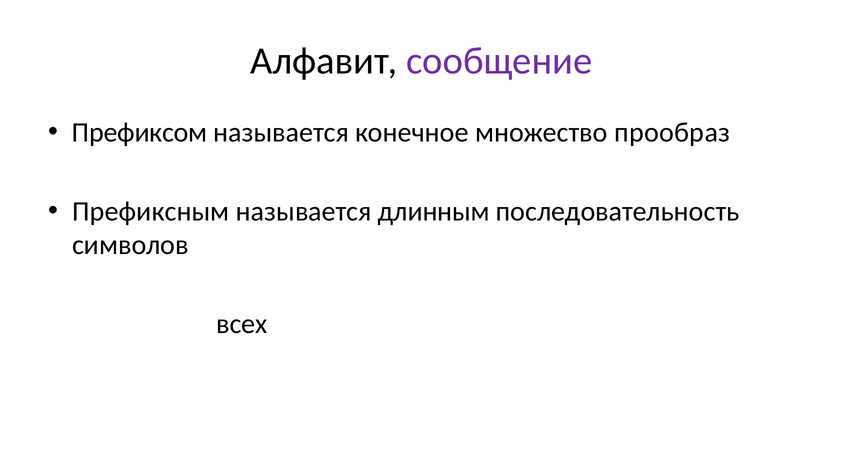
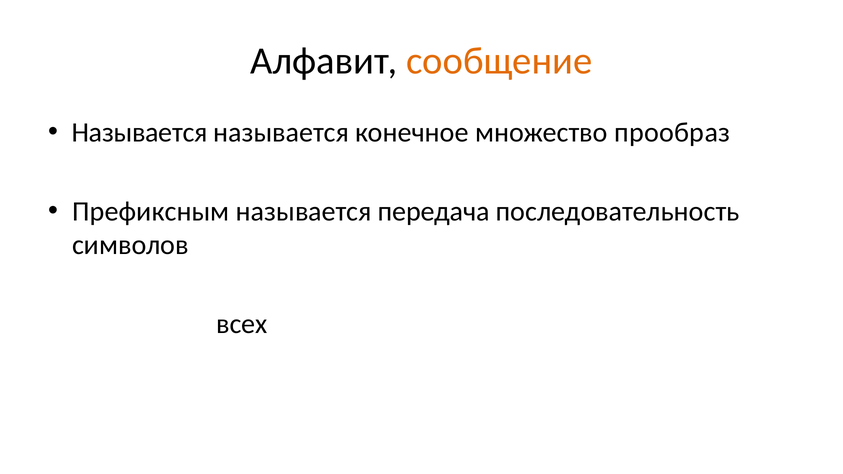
сообщение colour: purple -> orange
Префиксом at (140, 133): Префиксом -> Называется
длинным: длинным -> передача
